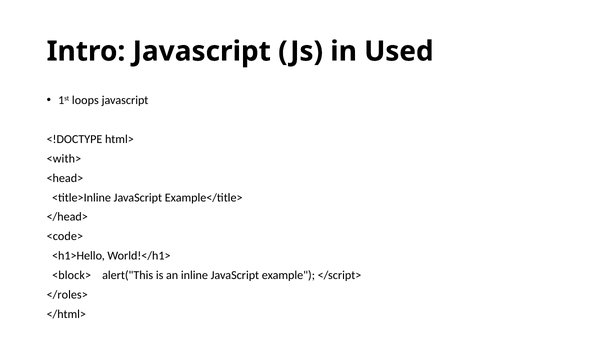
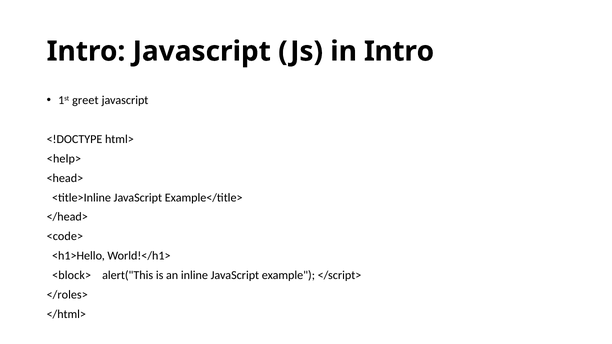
in Used: Used -> Intro
loops: loops -> greet
<with>: <with> -> <help>
